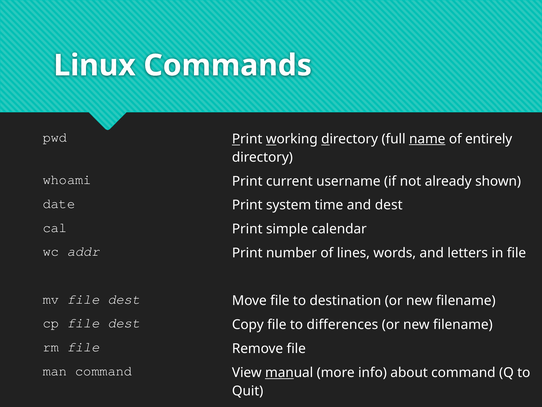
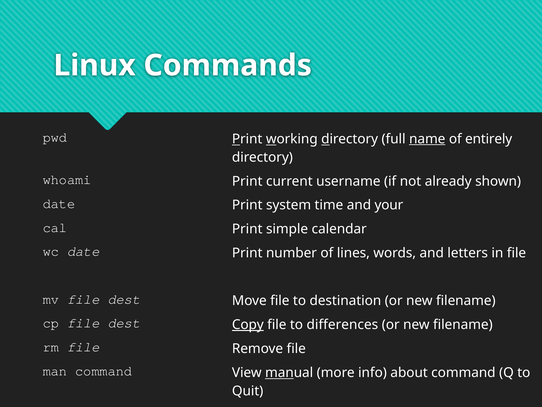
and dest: dest -> your
wc addr: addr -> date
Copy underline: none -> present
